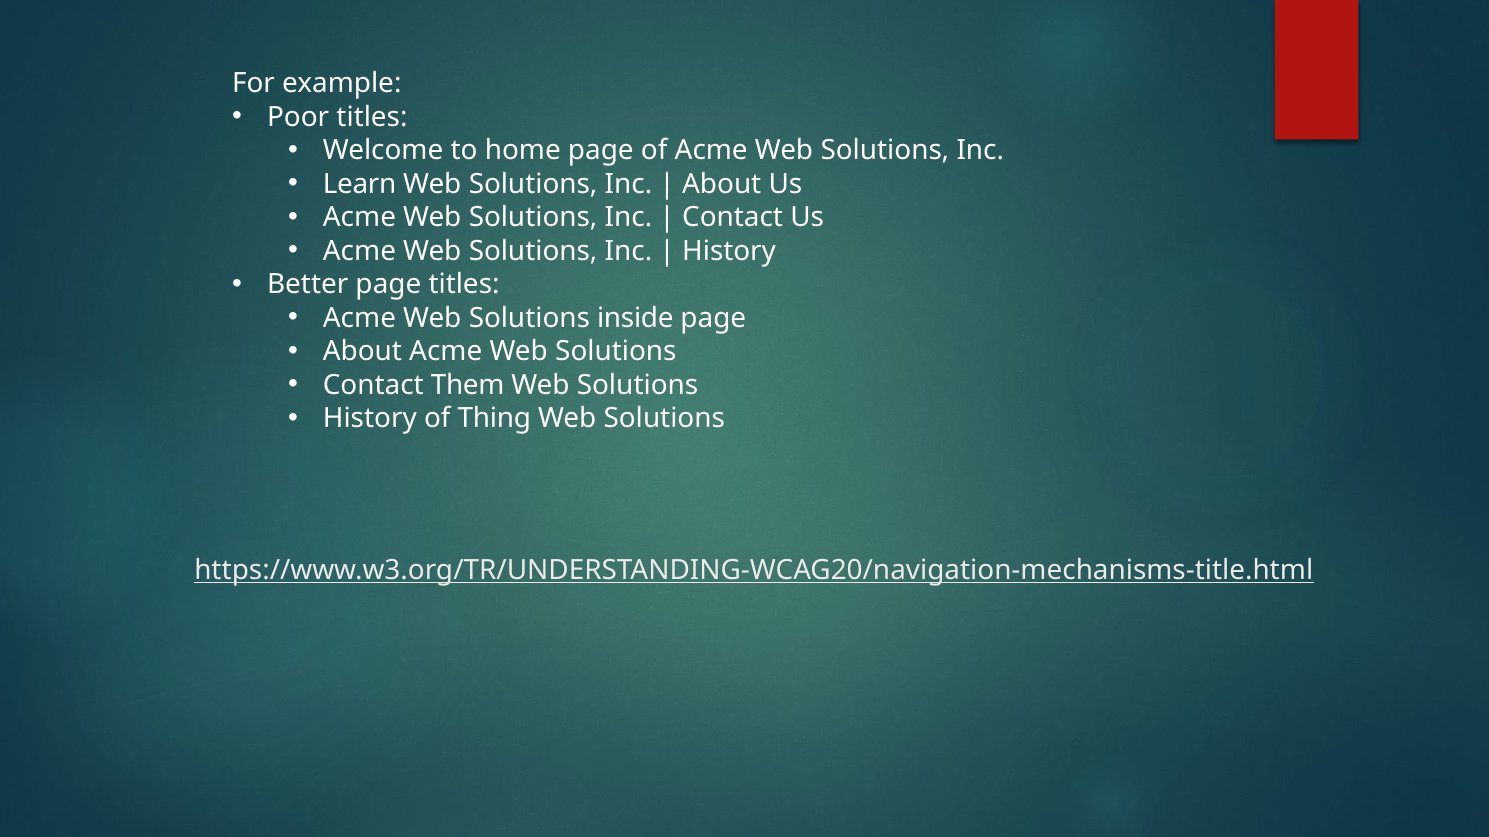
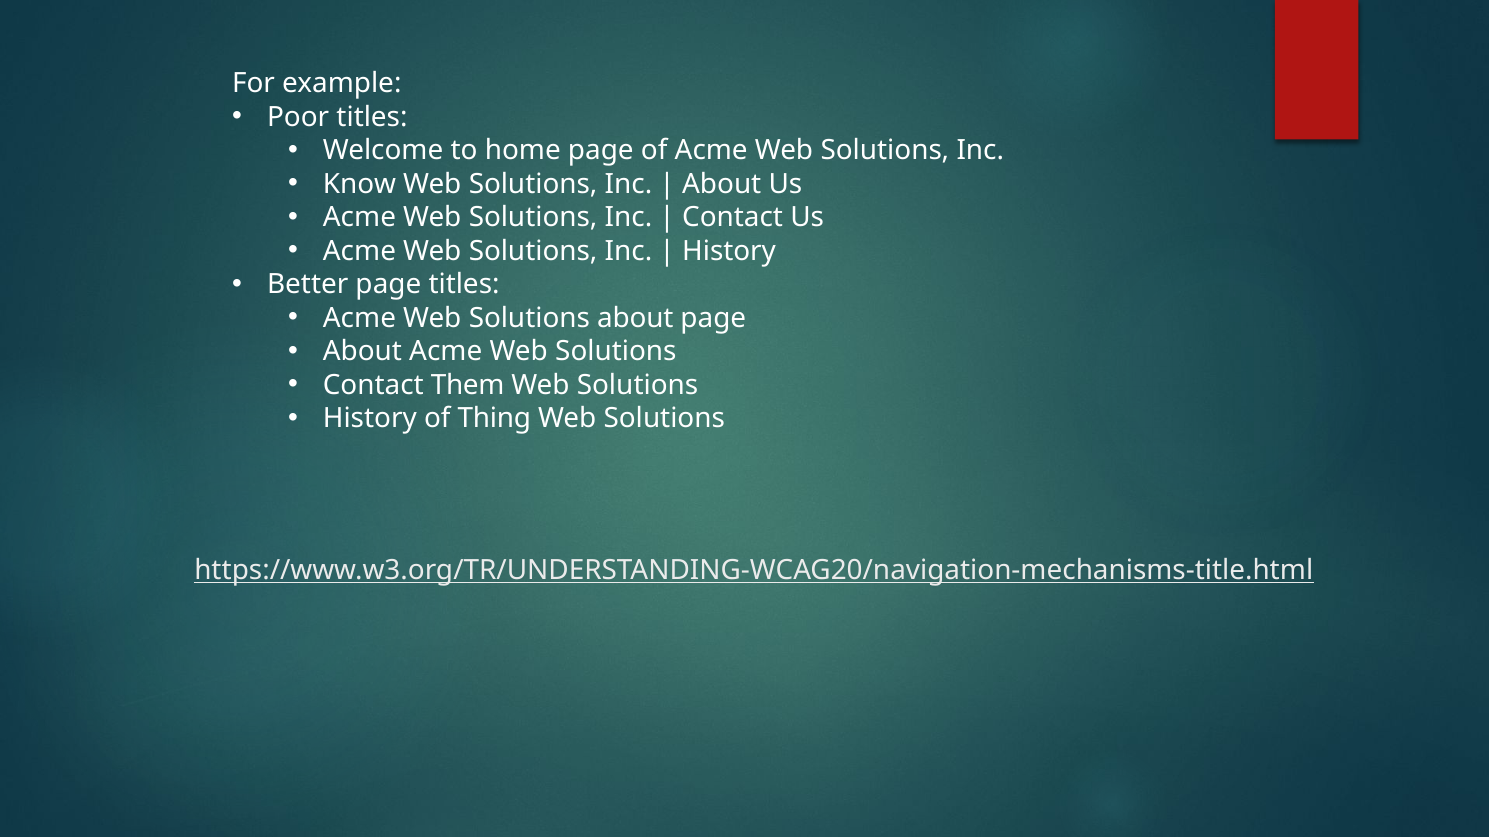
Learn: Learn -> Know
Solutions inside: inside -> about
